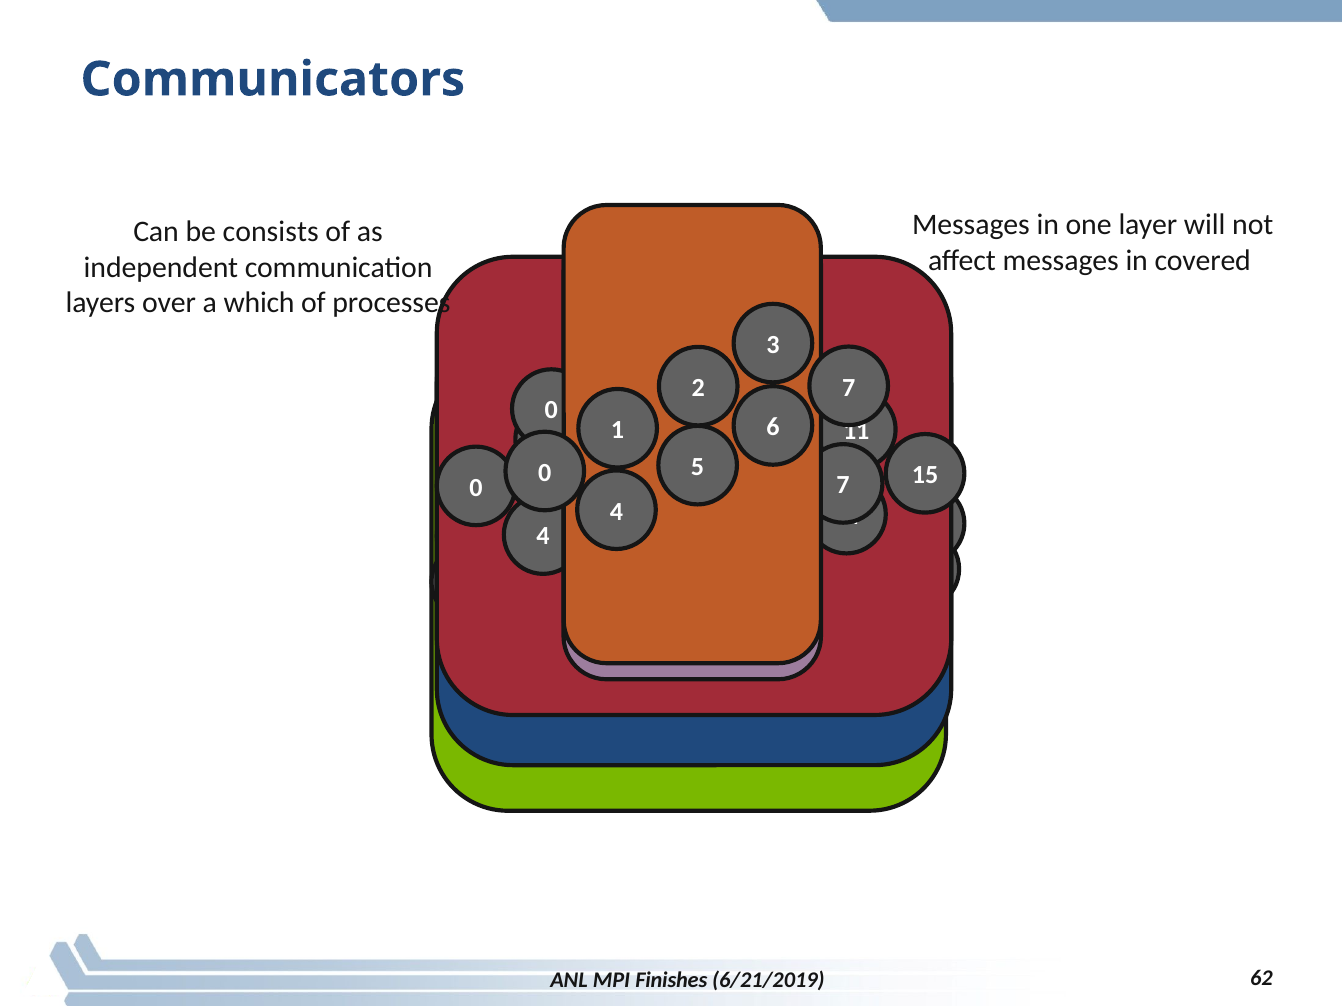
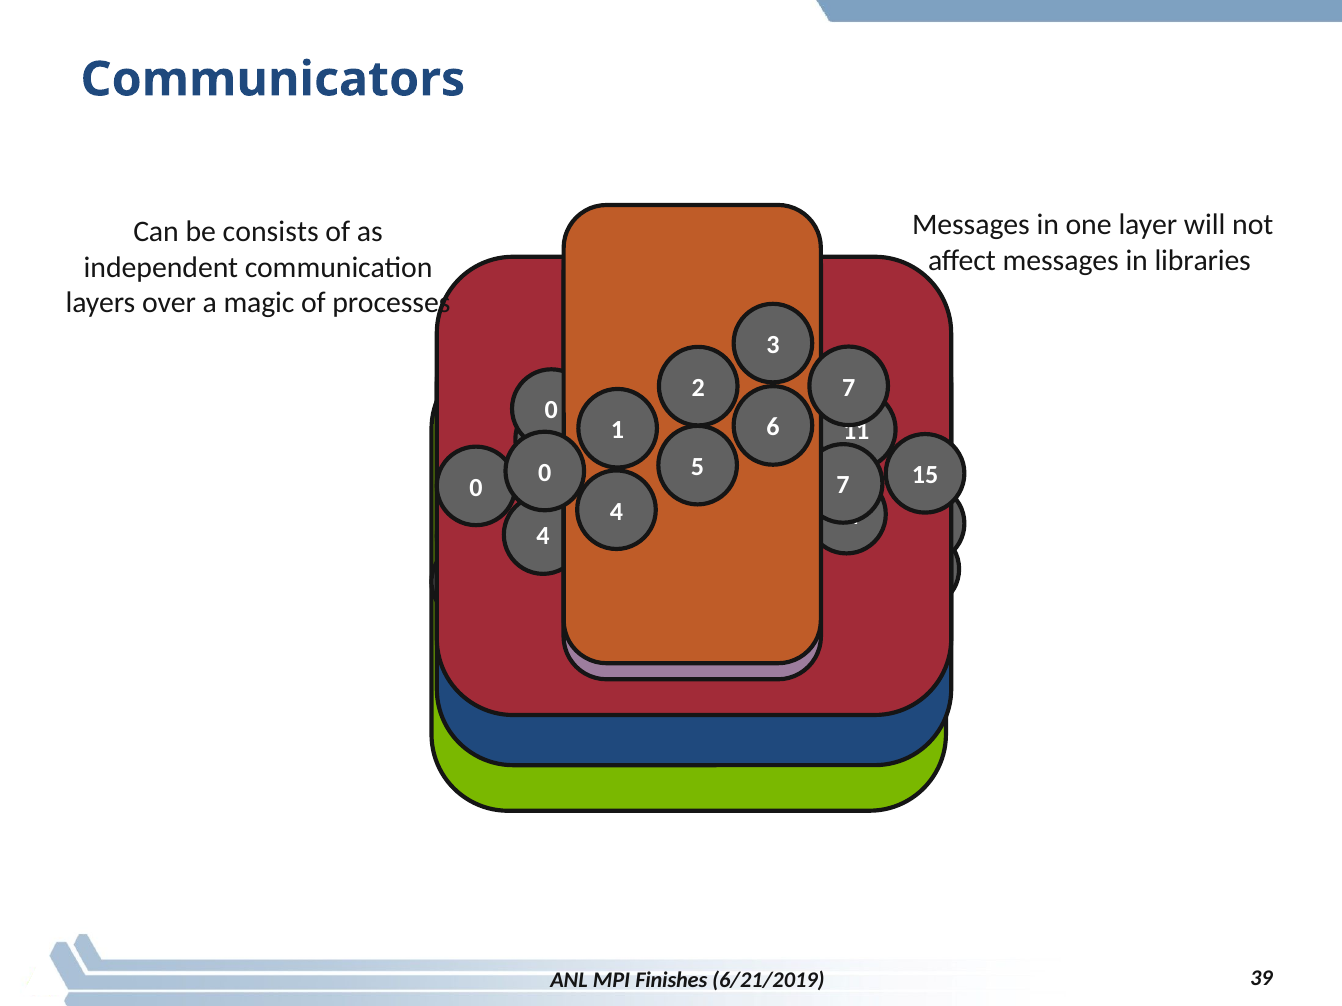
covered: covered -> libraries
which: which -> magic
62: 62 -> 39
